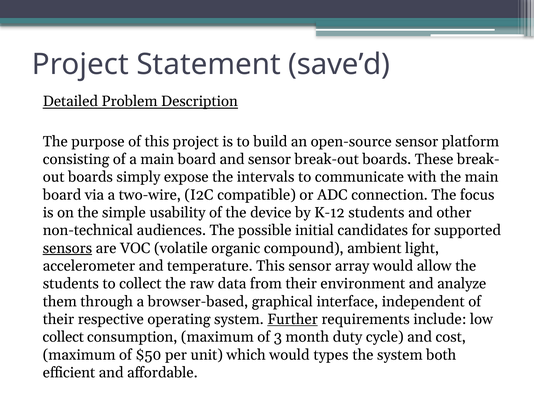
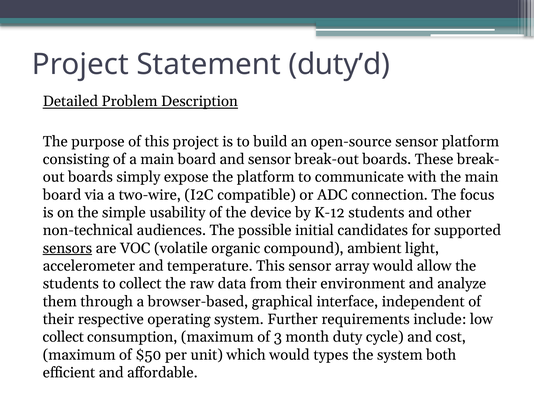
save’d: save’d -> duty’d
the intervals: intervals -> platform
Further underline: present -> none
